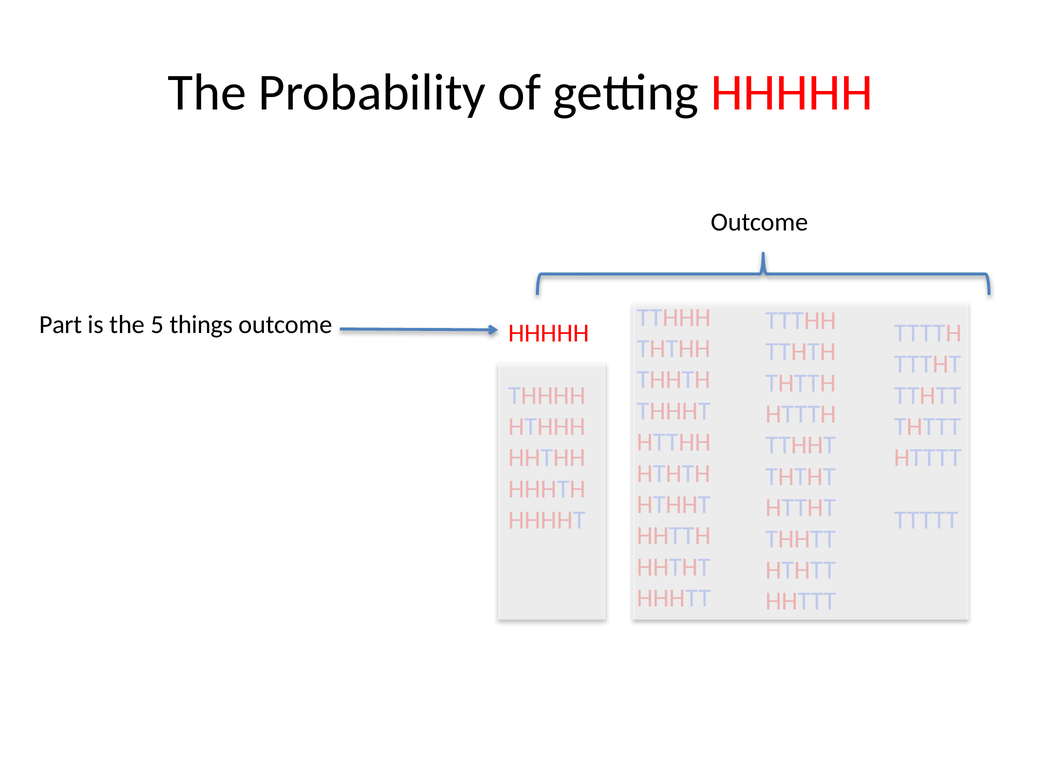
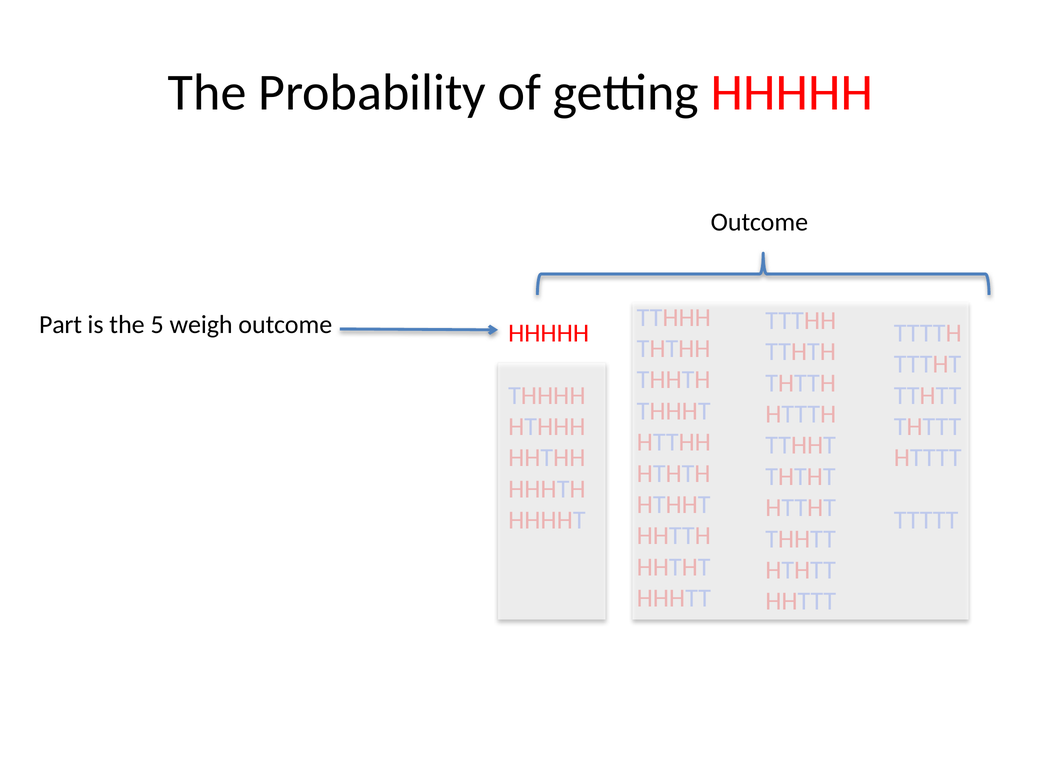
things: things -> weigh
